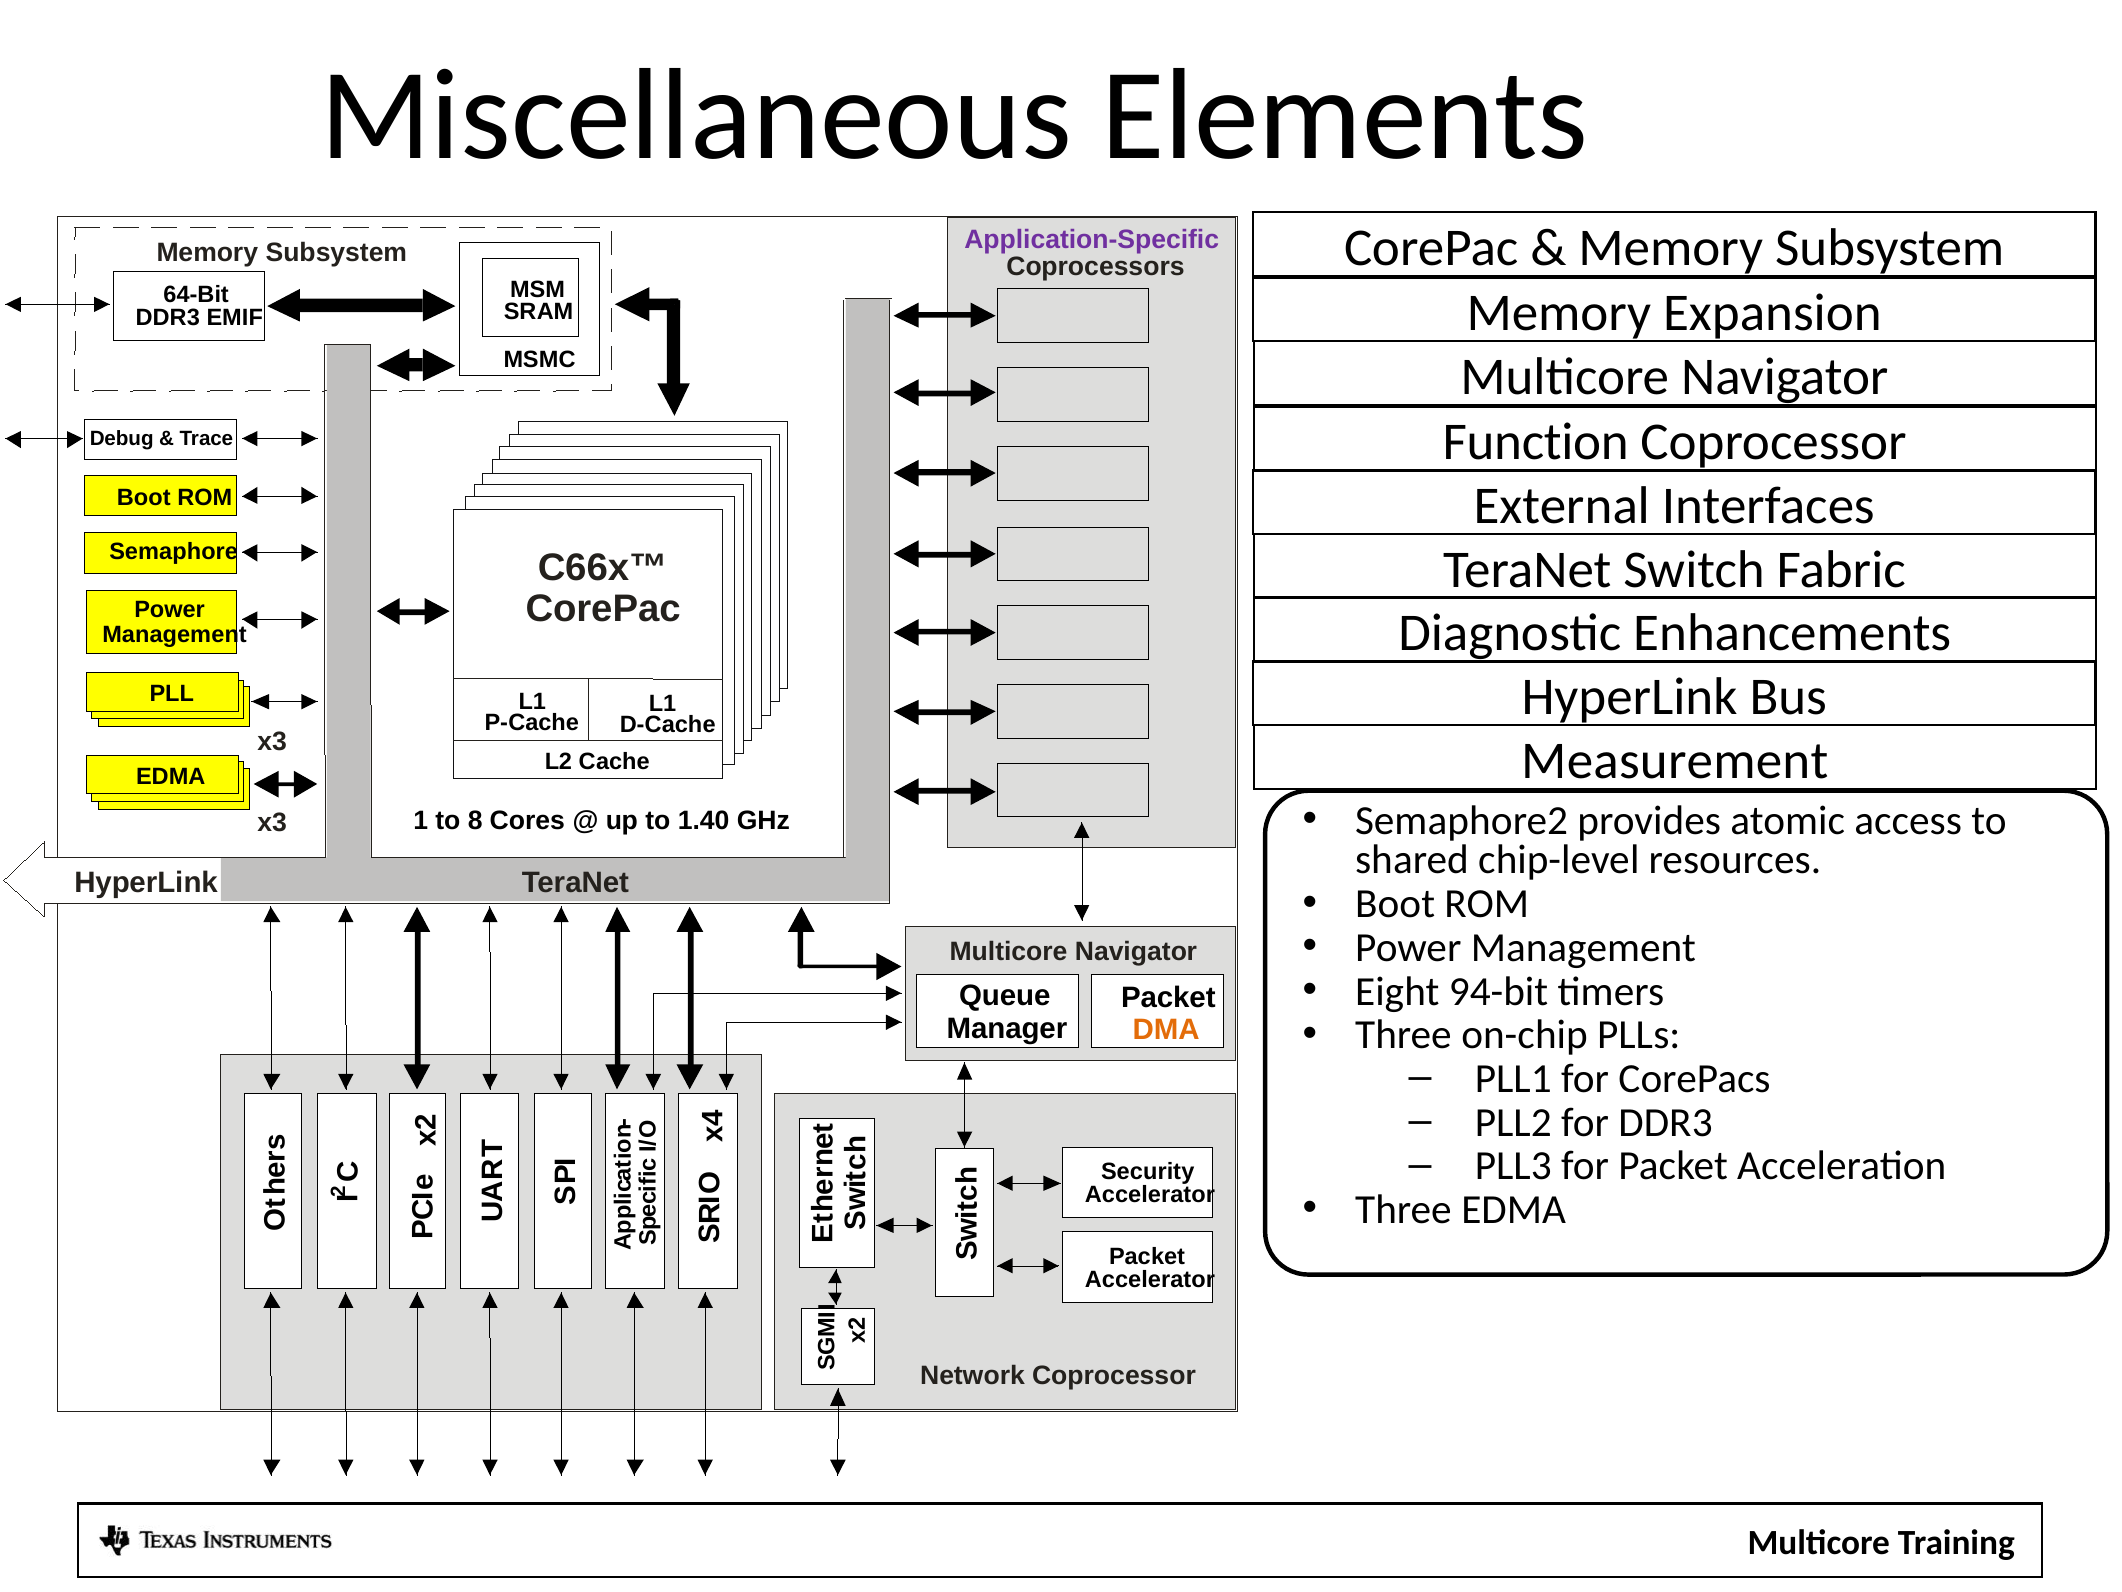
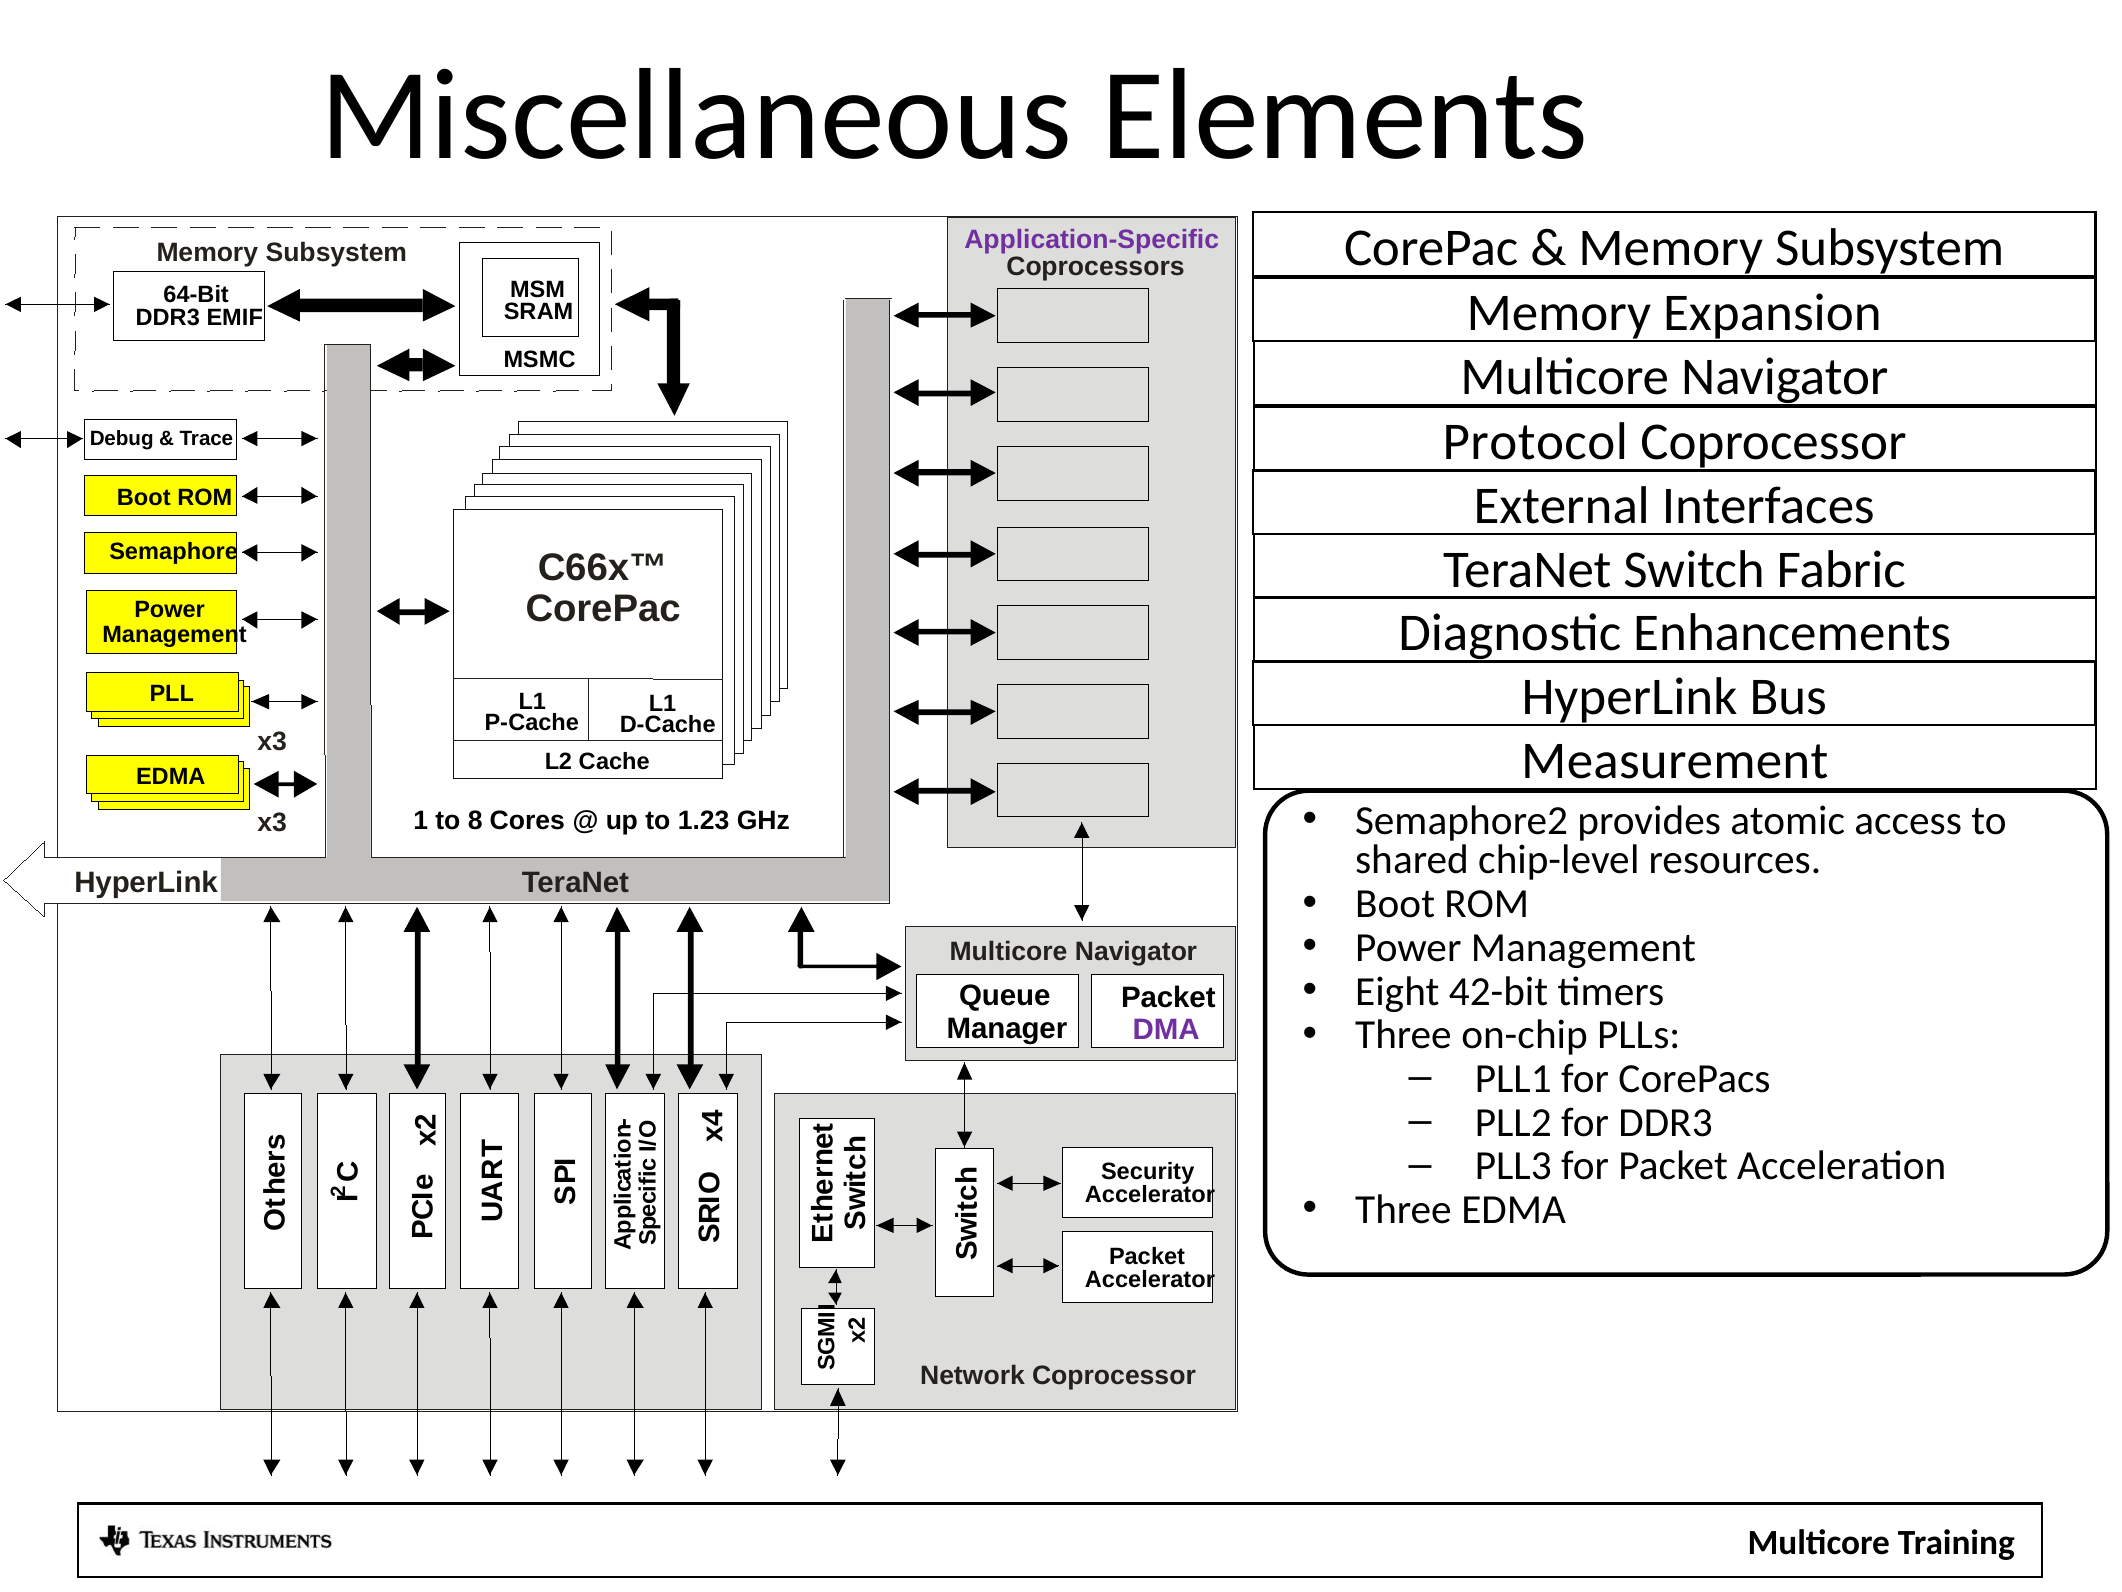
Function: Function -> Protocol
1.40: 1.40 -> 1.23
94-bit: 94-bit -> 42-bit
DMA colour: orange -> purple
